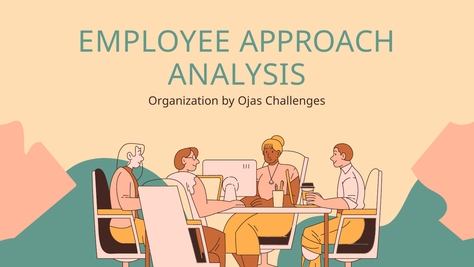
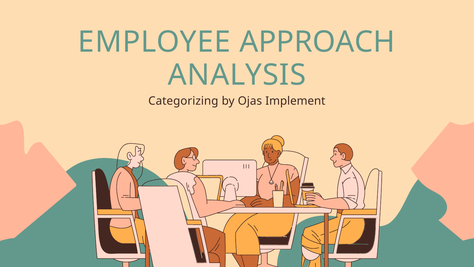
Organization: Organization -> Categorizing
Challenges: Challenges -> Implement
